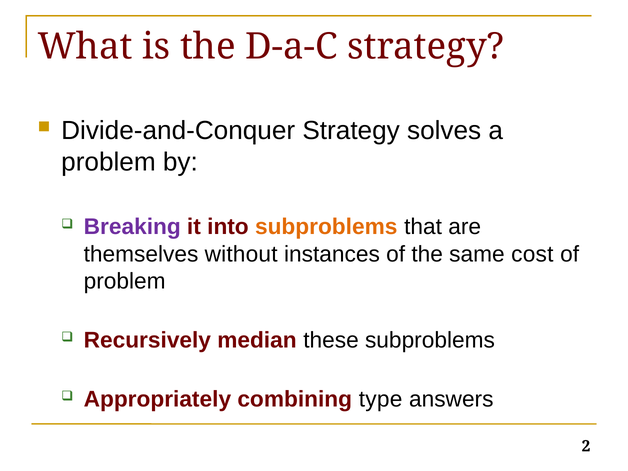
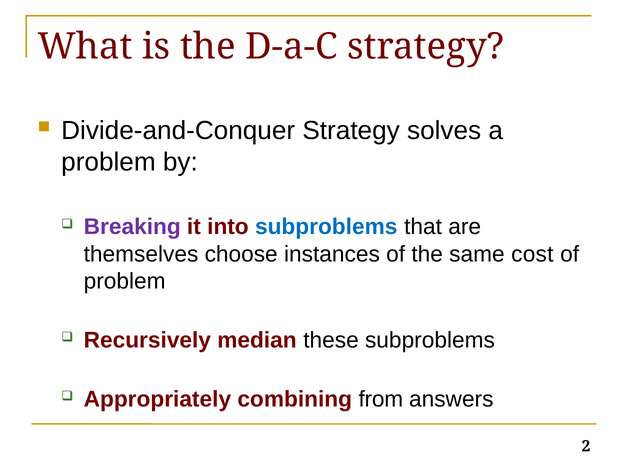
subproblems at (326, 227) colour: orange -> blue
without: without -> choose
type: type -> from
